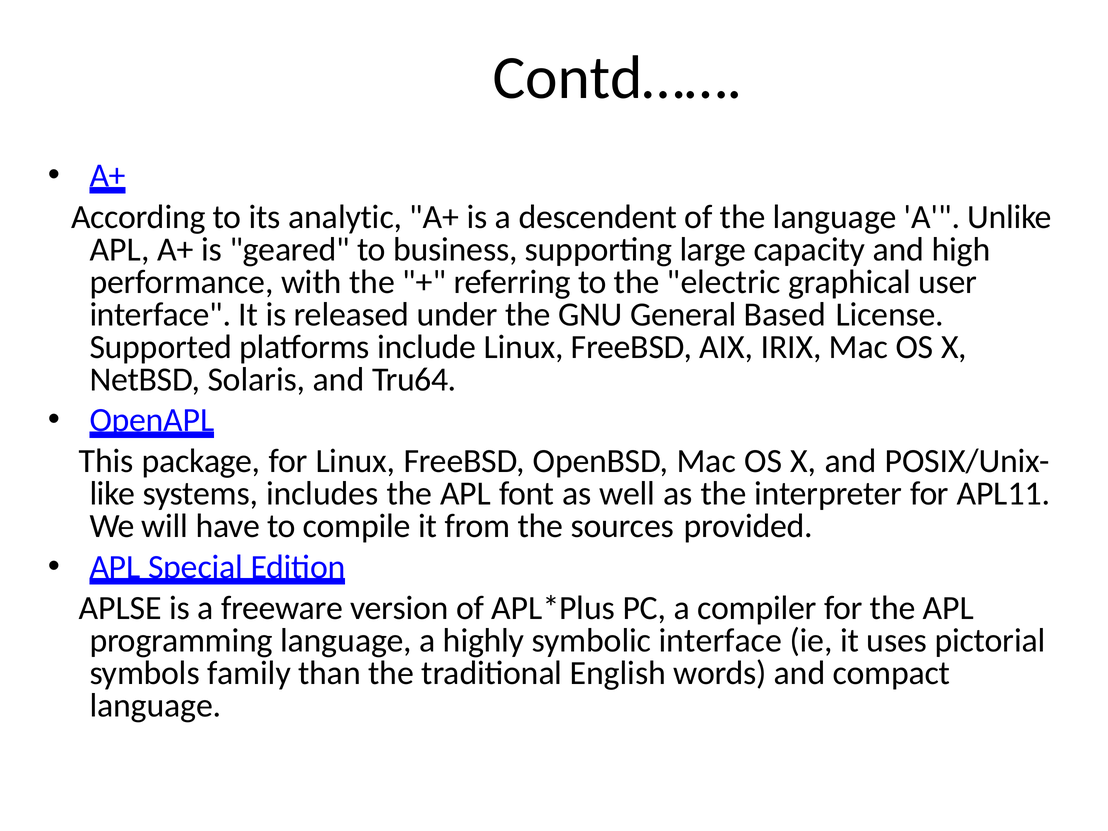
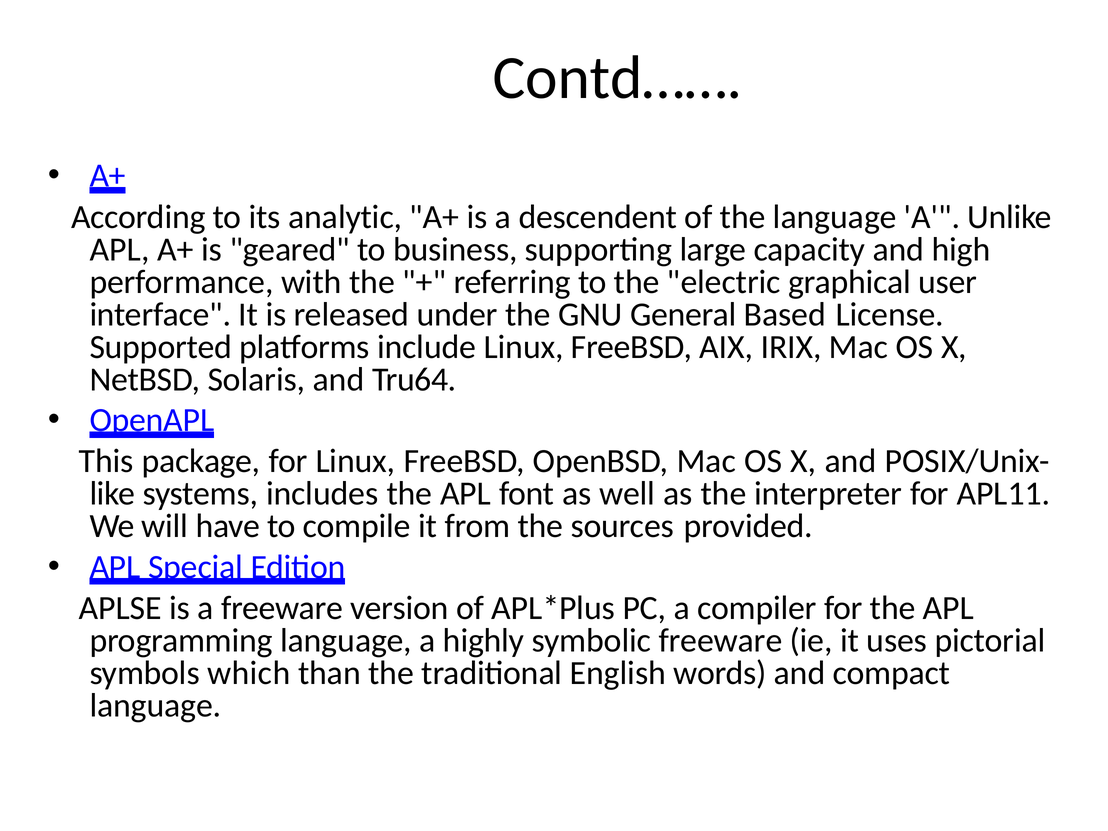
symbolic interface: interface -> freeware
family: family -> which
